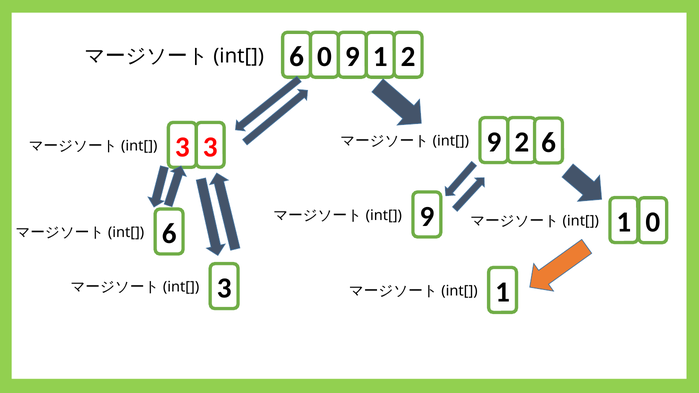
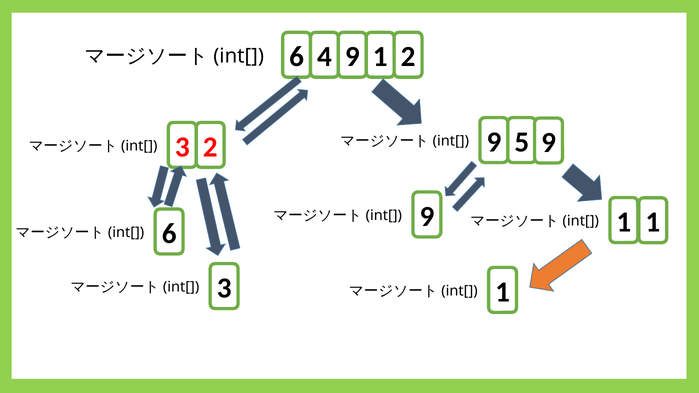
6 0: 0 -> 4
9 2: 2 -> 5
3 3: 3 -> 2
6 at (549, 143): 6 -> 9
0 at (653, 222): 0 -> 1
